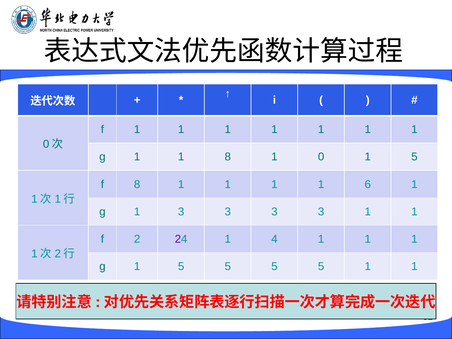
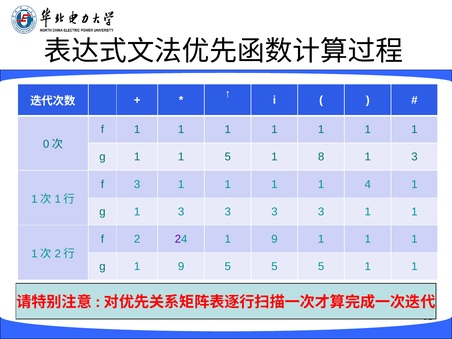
1 8: 8 -> 5
0: 0 -> 8
5 at (414, 157): 5 -> 3
f 8: 8 -> 3
6: 6 -> 4
24 1 4: 4 -> 9
g 1 5: 5 -> 9
